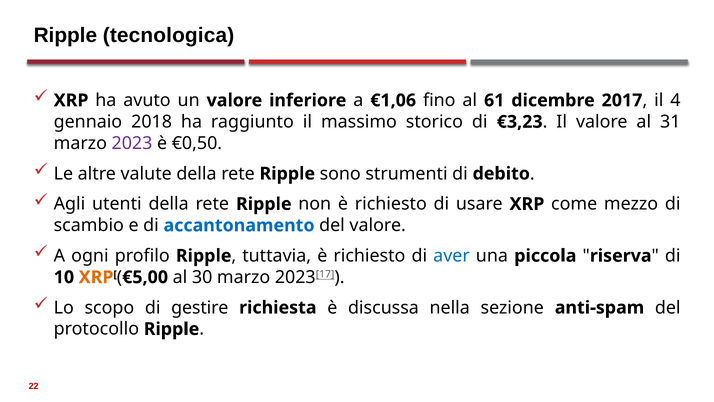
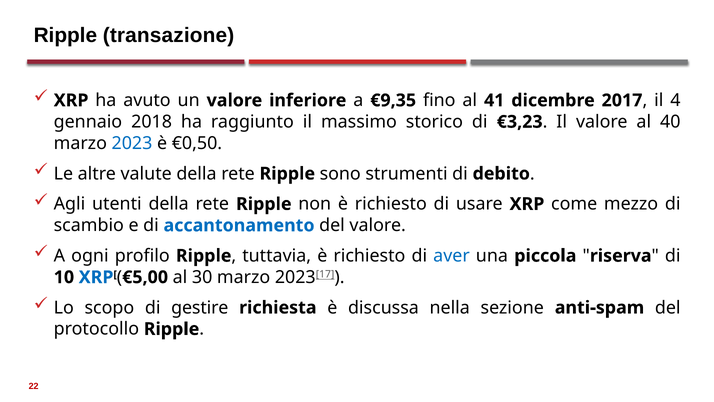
tecnologica: tecnologica -> transazione
€1,06: €1,06 -> €9,35
61: 61 -> 41
31: 31 -> 40
2023 colour: purple -> blue
XRP at (96, 277) colour: orange -> blue
